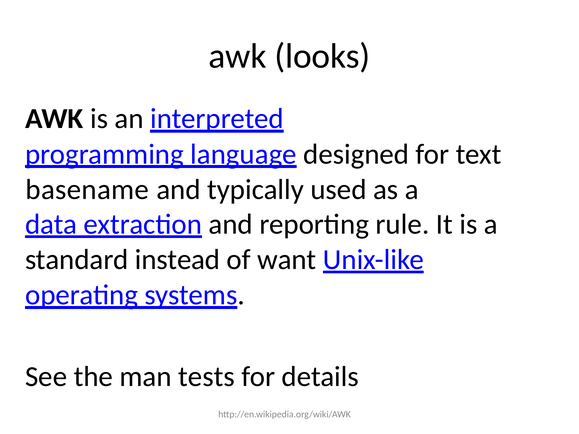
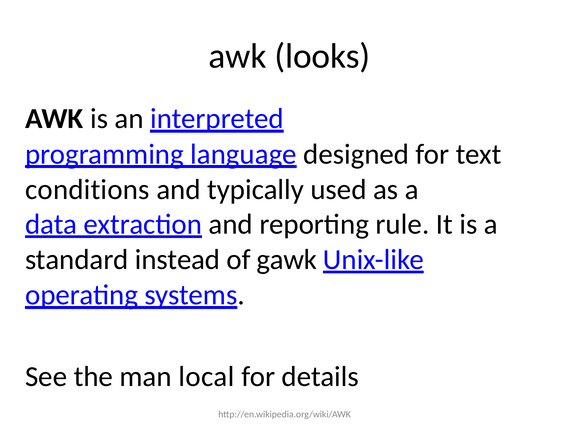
basename: basename -> conditions
want: want -> gawk
tests: tests -> local
